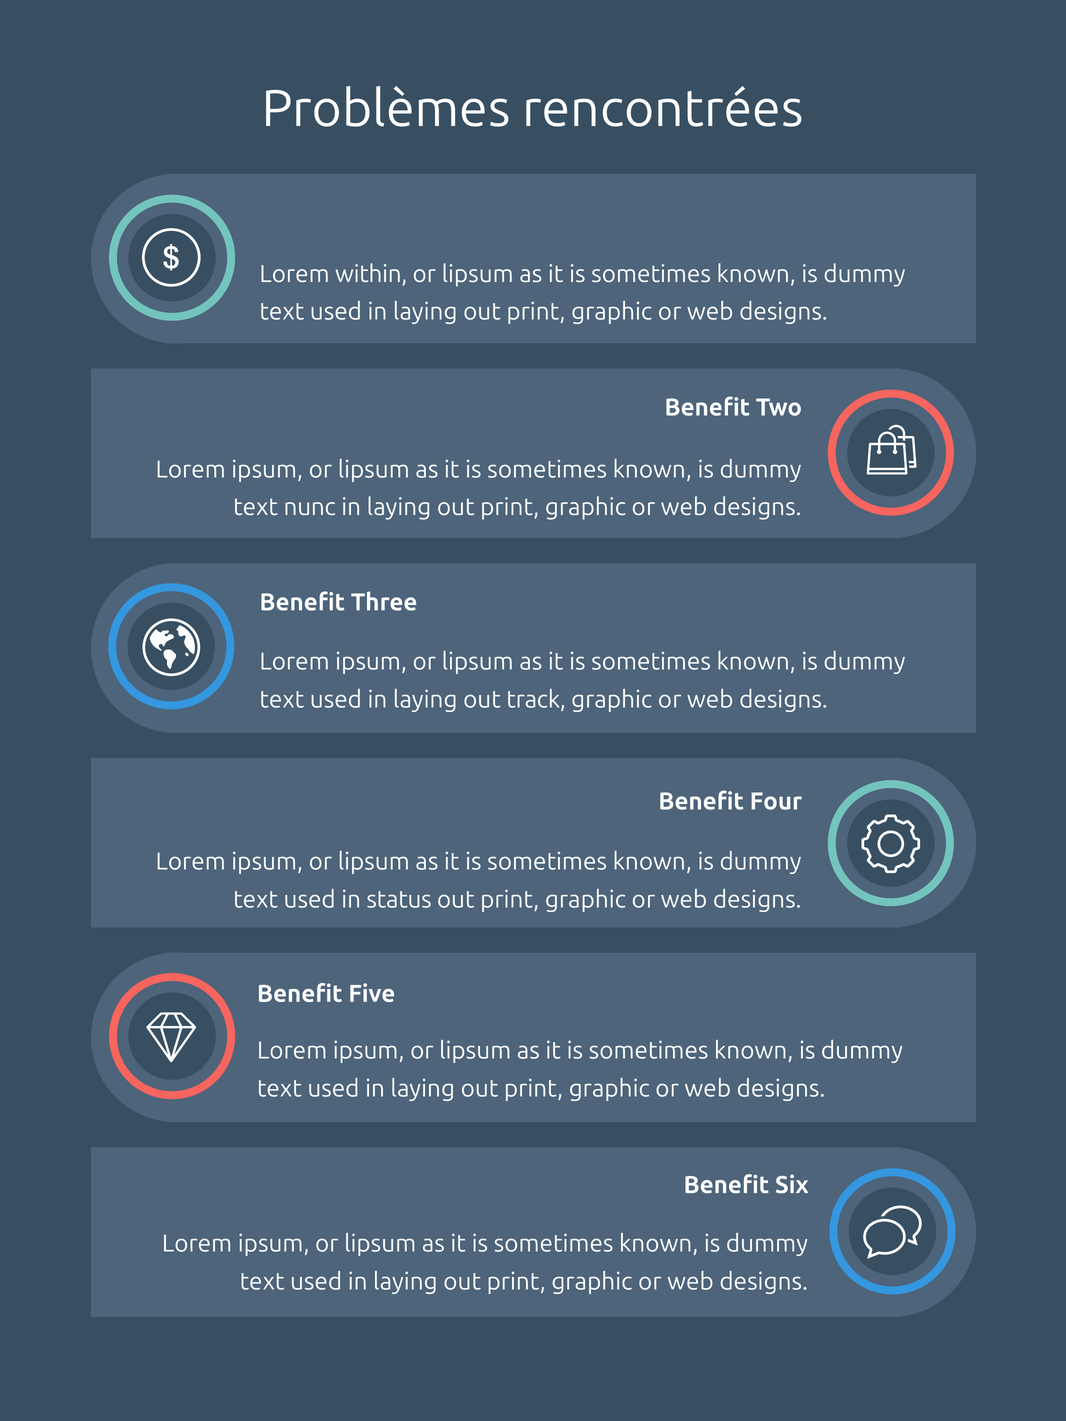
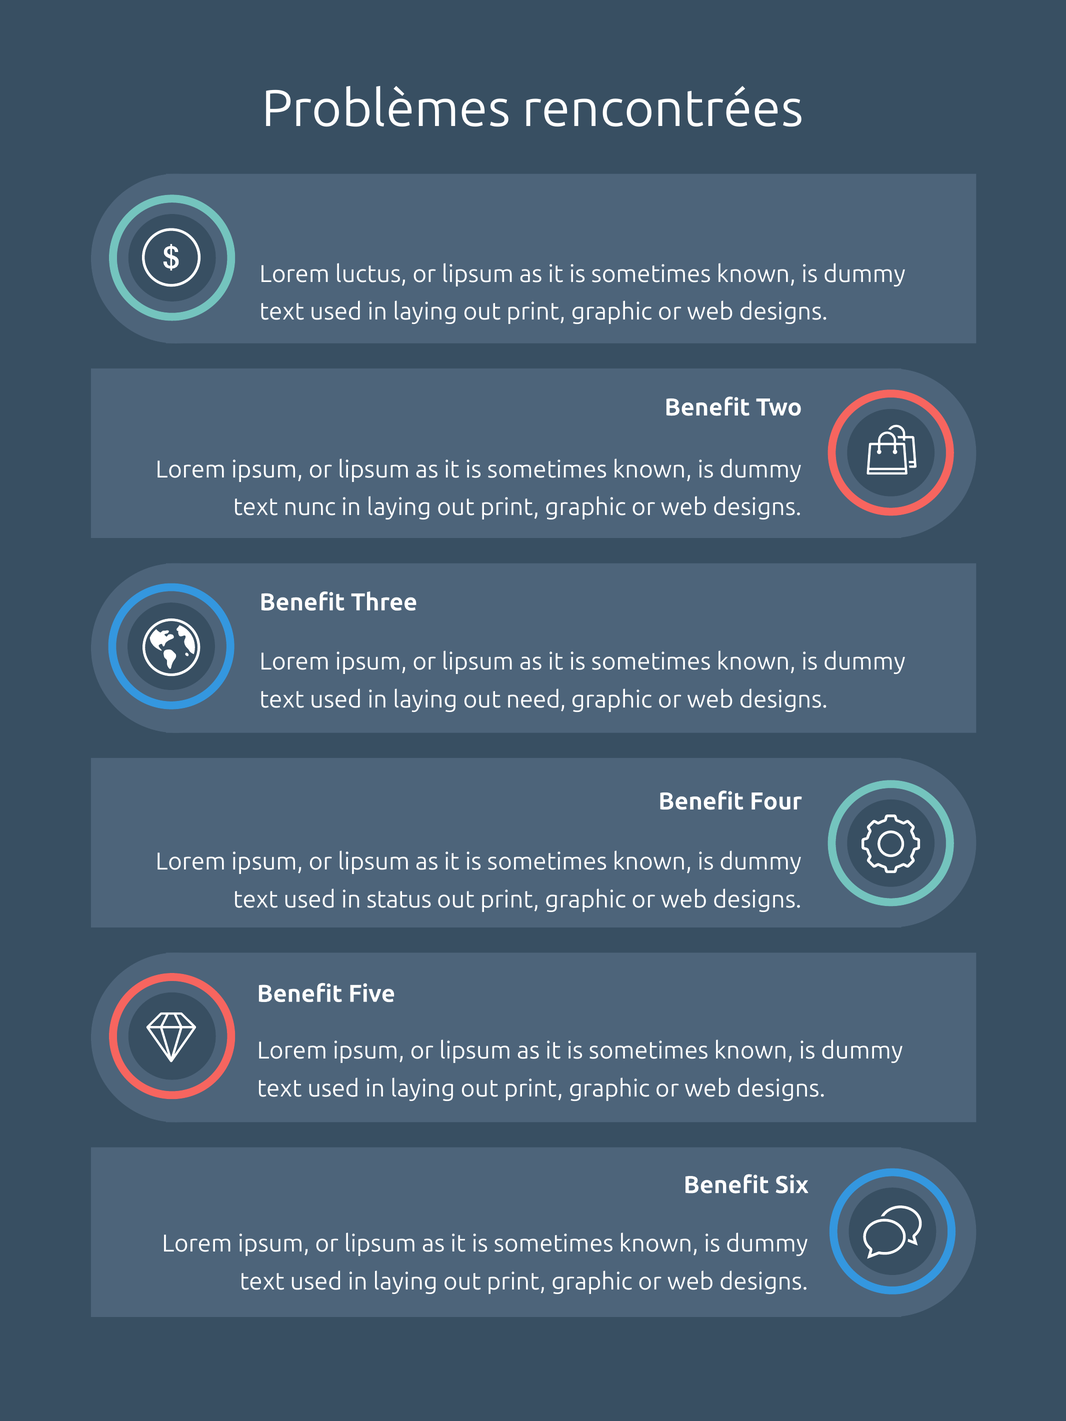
within: within -> luctus
track: track -> need
